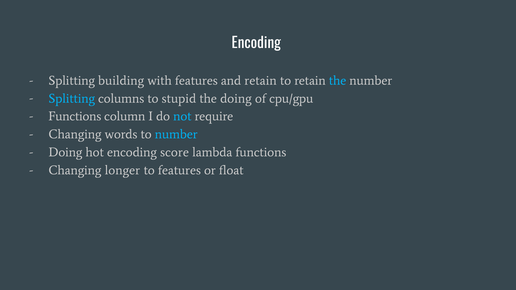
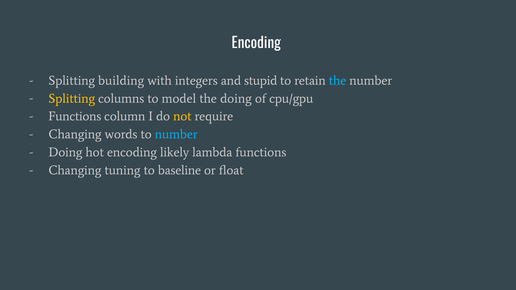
with features: features -> integers
and retain: retain -> stupid
Splitting at (72, 99) colour: light blue -> yellow
stupid: stupid -> model
not colour: light blue -> yellow
score: score -> likely
longer: longer -> tuning
to features: features -> baseline
